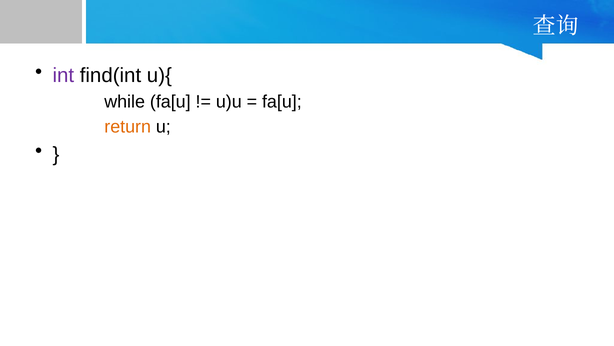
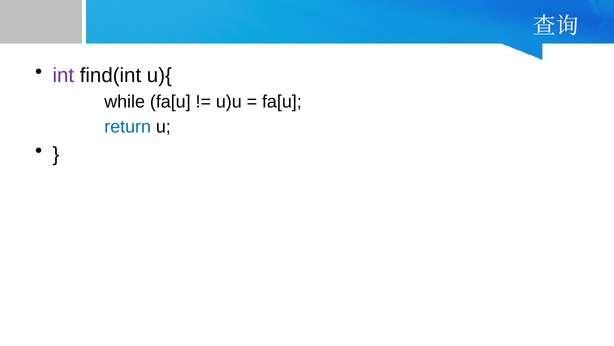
return colour: orange -> blue
